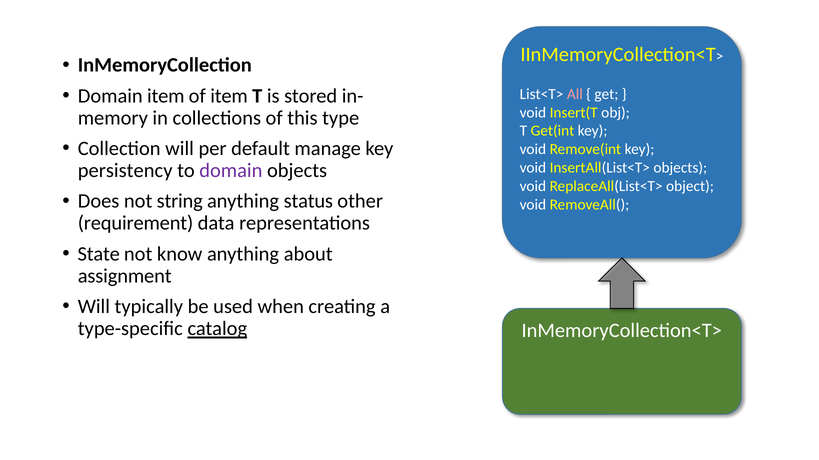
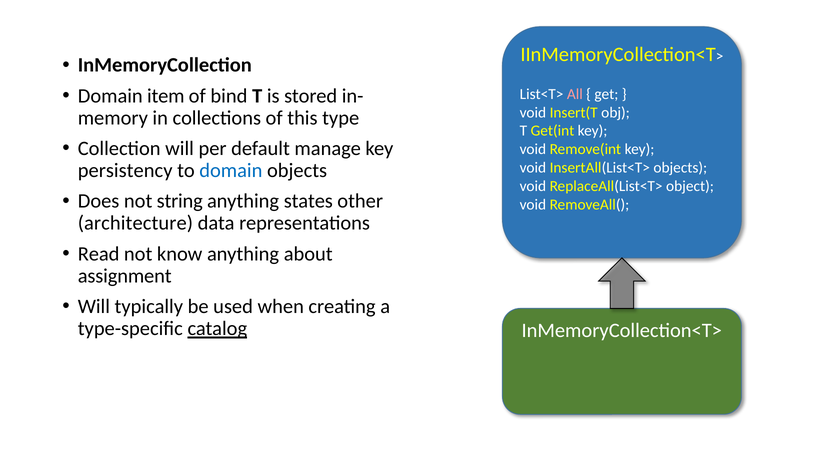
of item: item -> bind
domain at (231, 171) colour: purple -> blue
status: status -> states
requirement: requirement -> architecture
State: State -> Read
